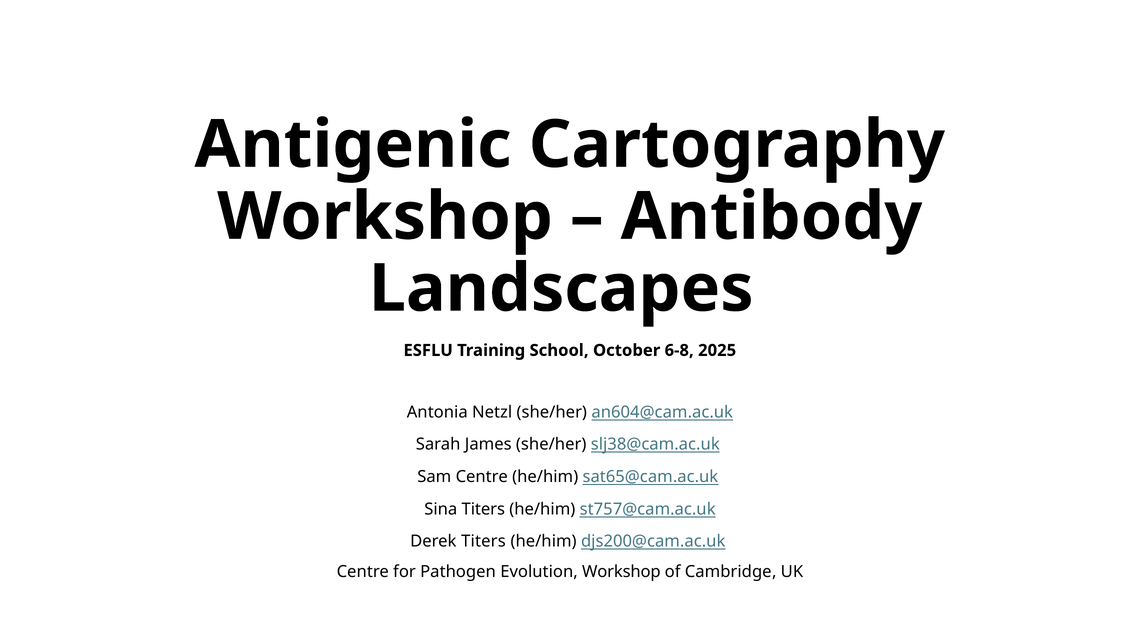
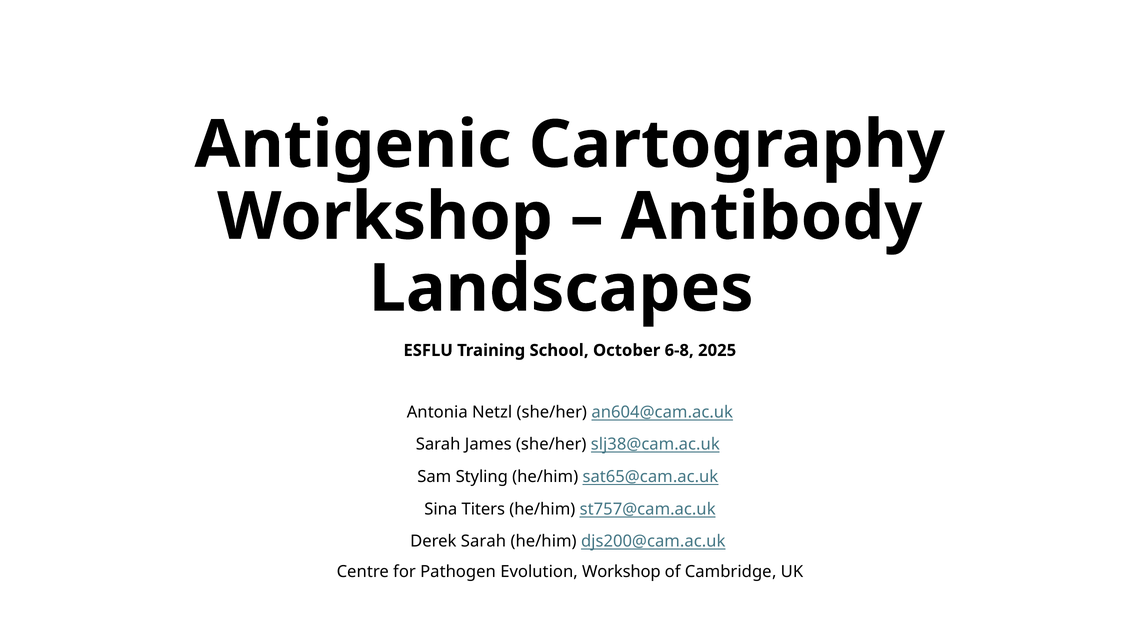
Sam Centre: Centre -> Styling
Derek Titers: Titers -> Sarah
